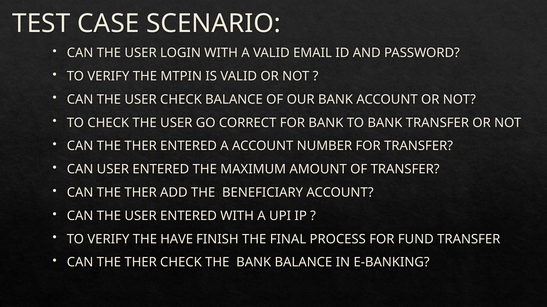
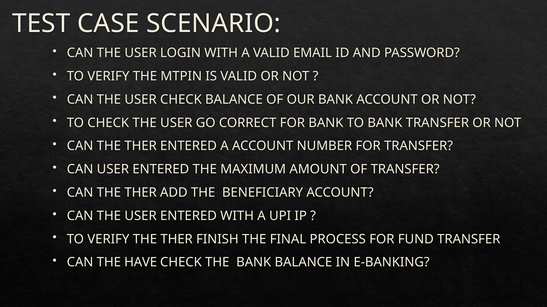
VERIFY THE HAVE: HAVE -> THER
THER at (141, 263): THER -> HAVE
